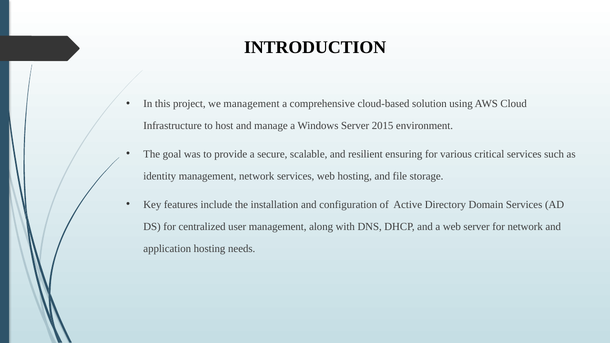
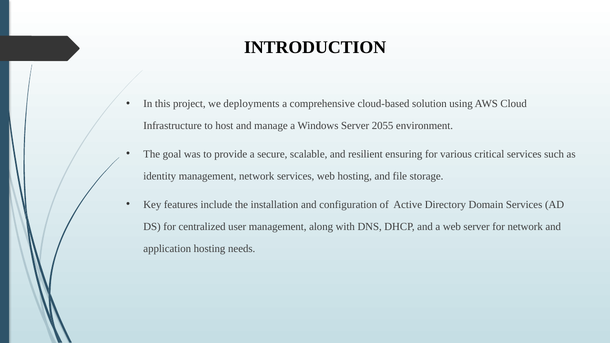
we management: management -> deployments
2015: 2015 -> 2055
